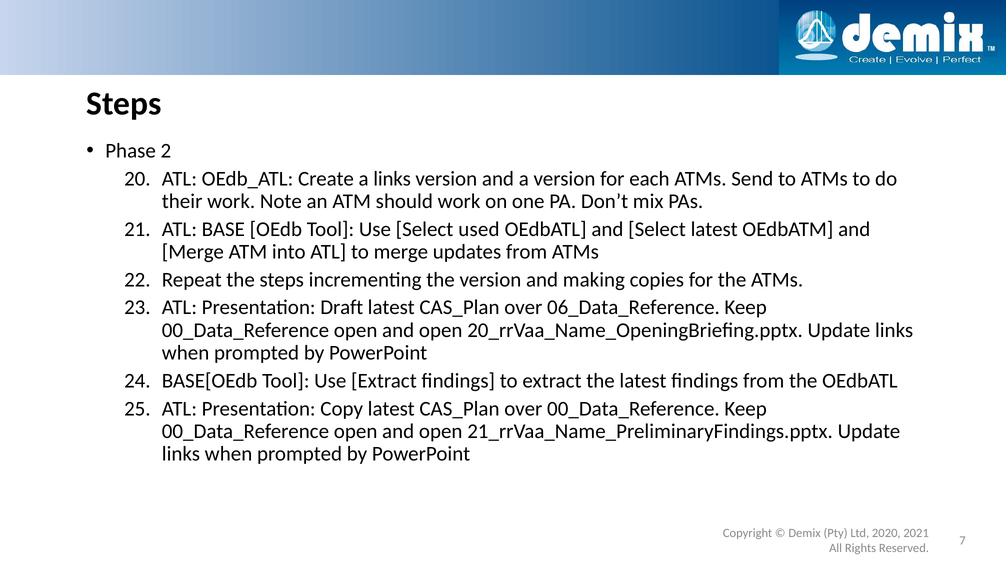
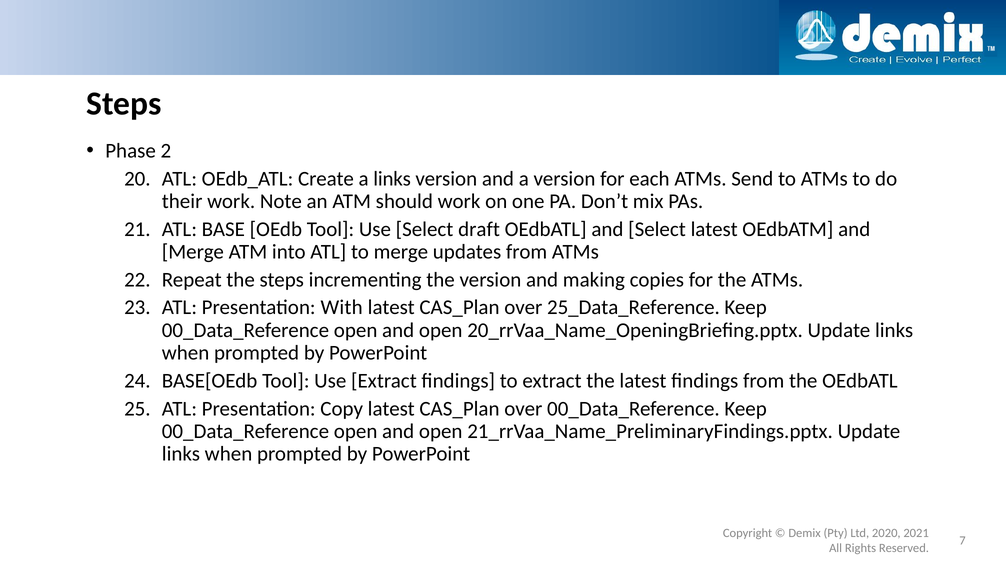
used: used -> draft
Draft: Draft -> With
06_Data_Reference: 06_Data_Reference -> 25_Data_Reference
